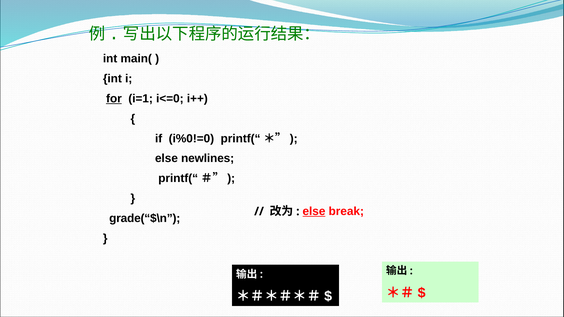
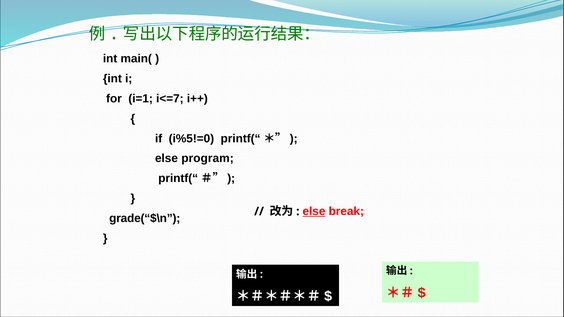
for underline: present -> none
i<=0: i<=0 -> i<=7
i%0!=0: i%0!=0 -> i%5!=0
newlines: newlines -> program
